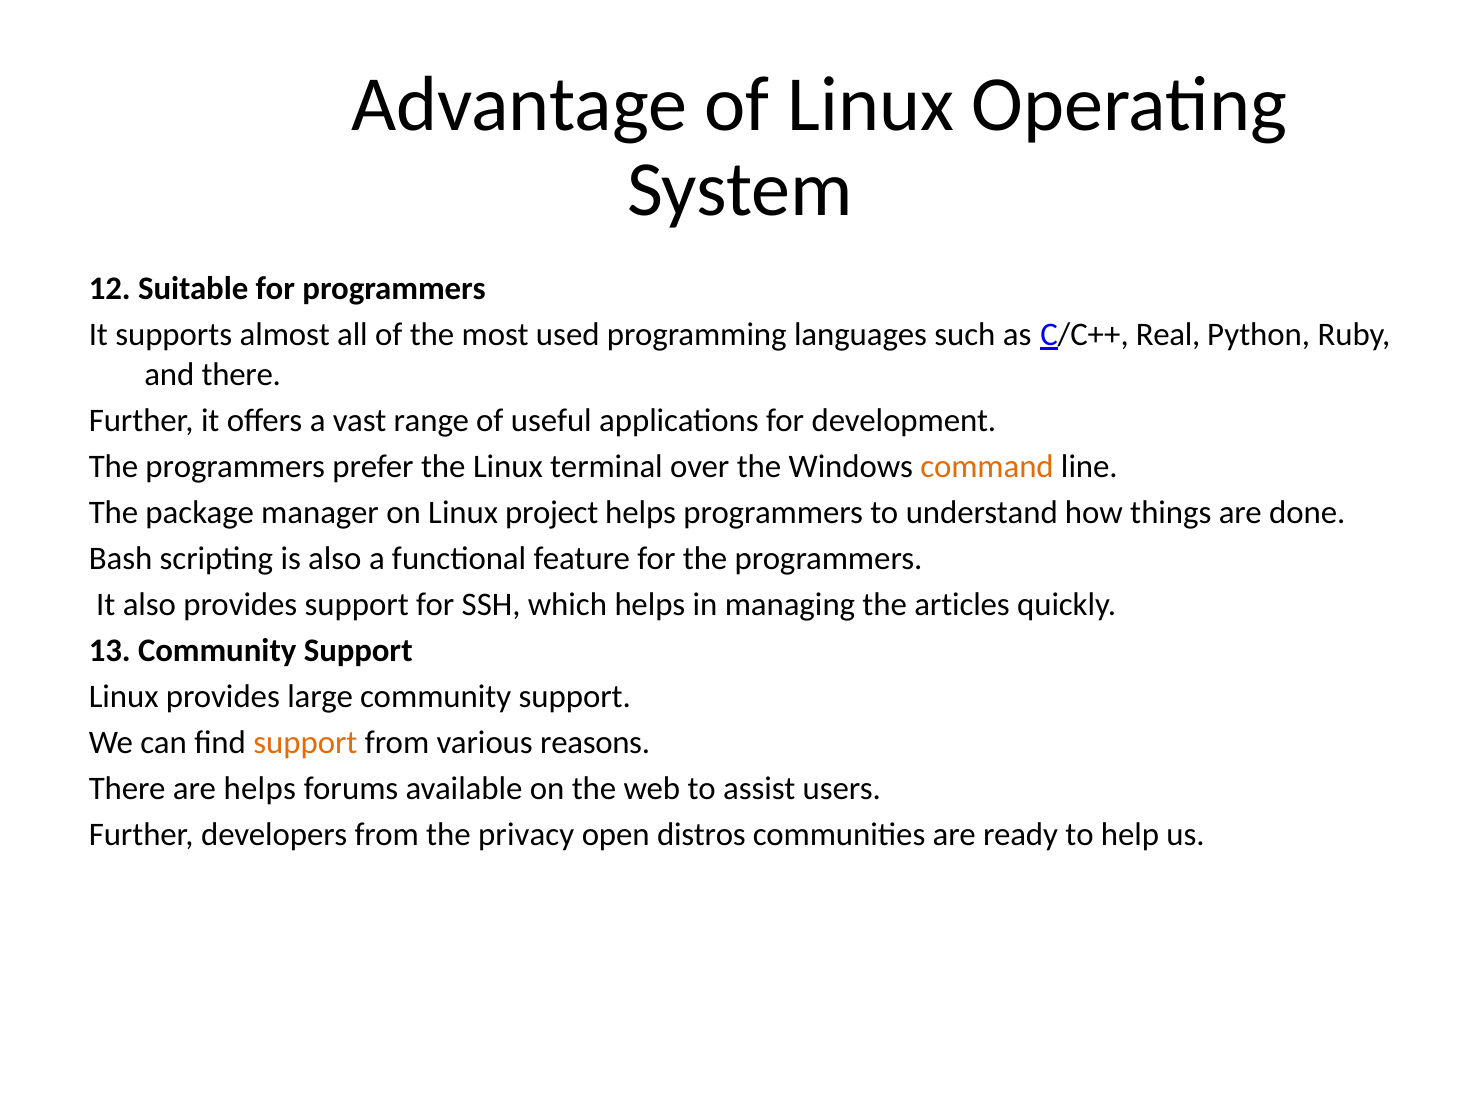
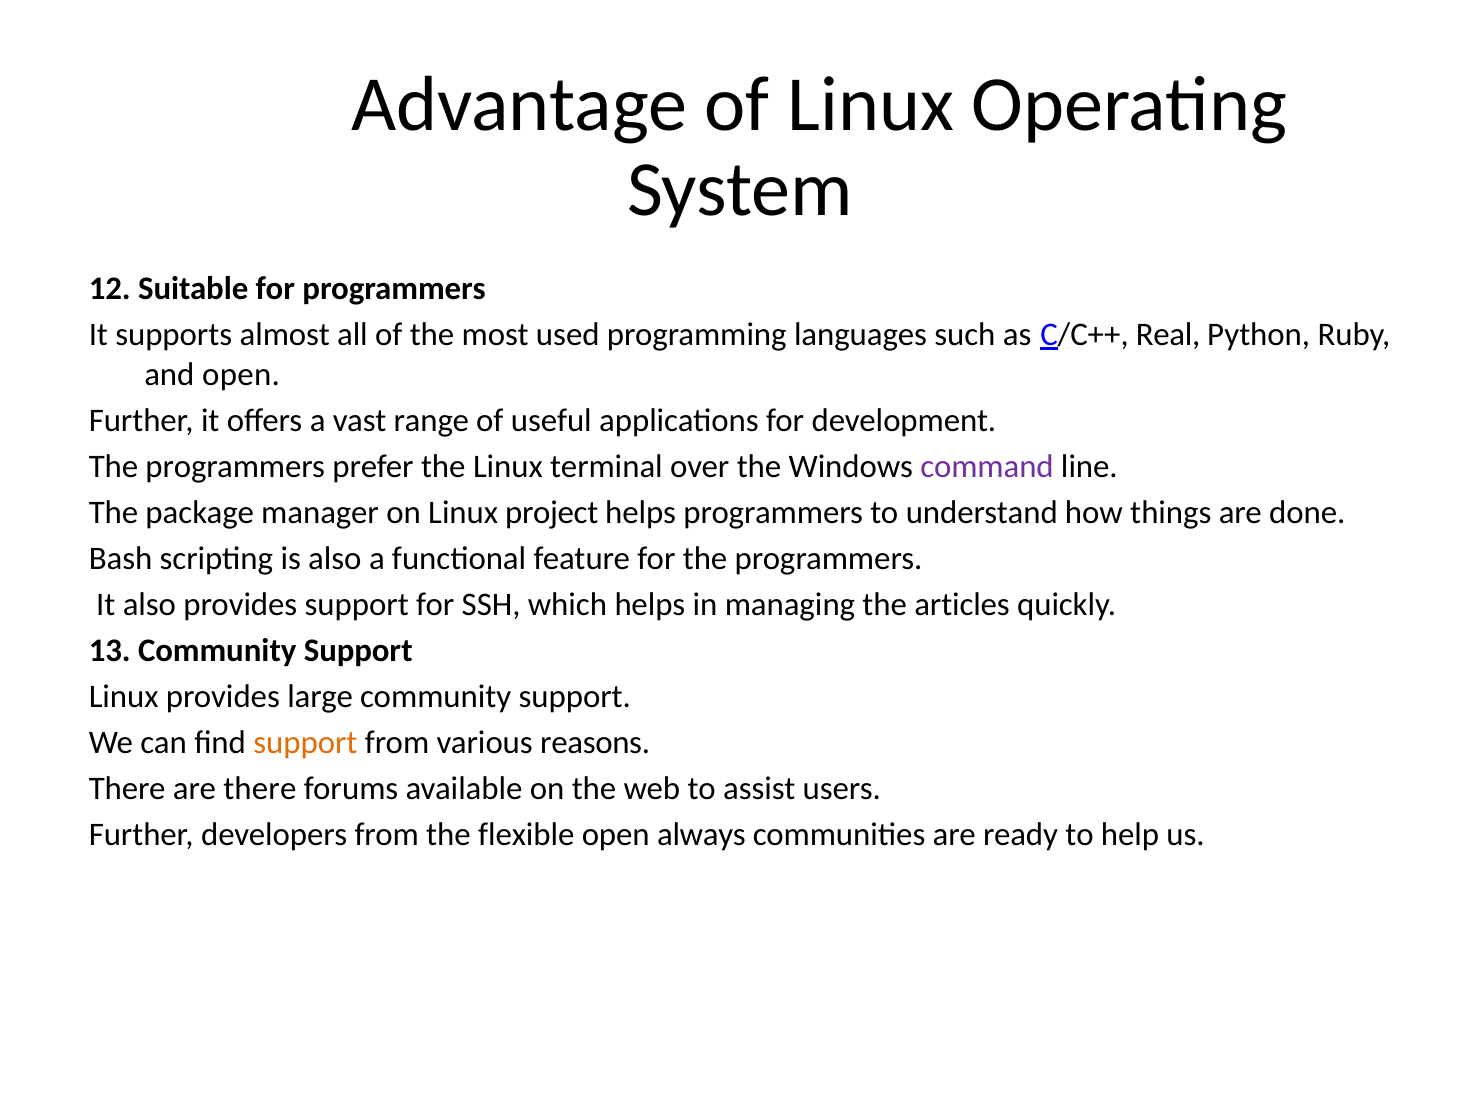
and there: there -> open
command colour: orange -> purple
are helps: helps -> there
privacy: privacy -> flexible
distros: distros -> always
